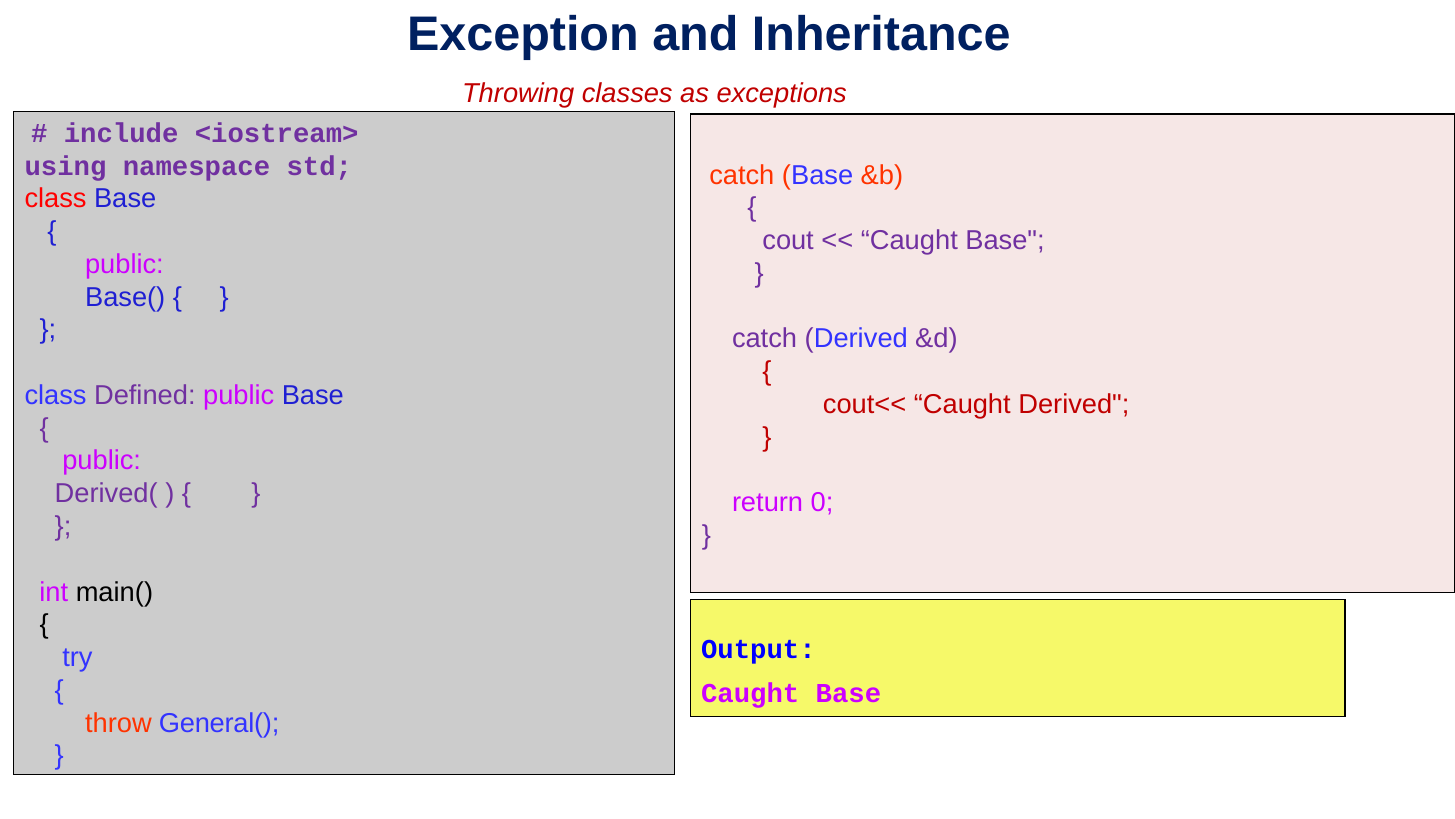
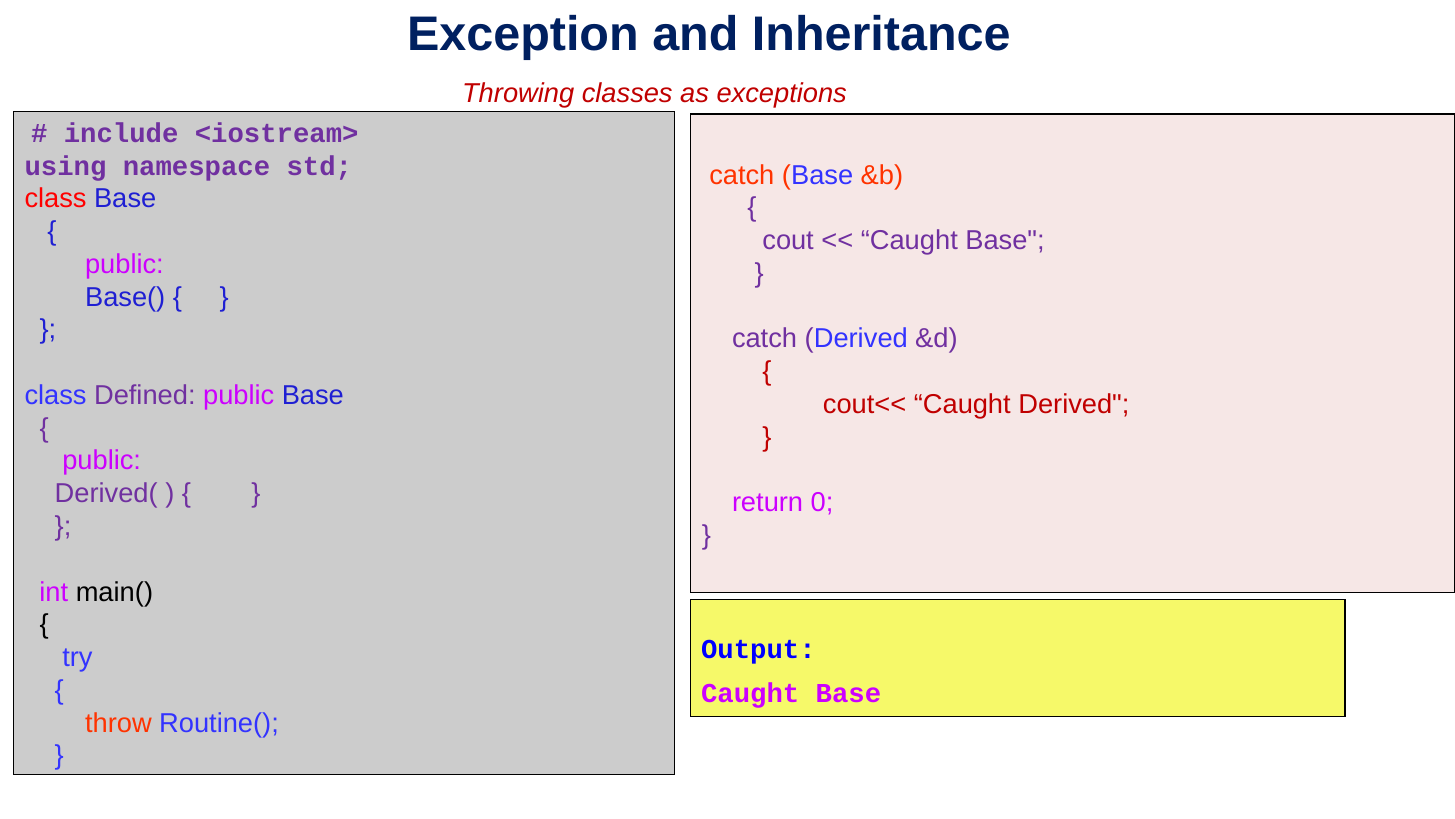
General(: General( -> Routine(
